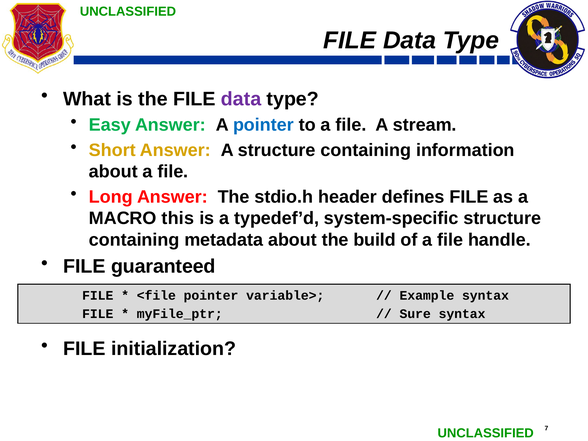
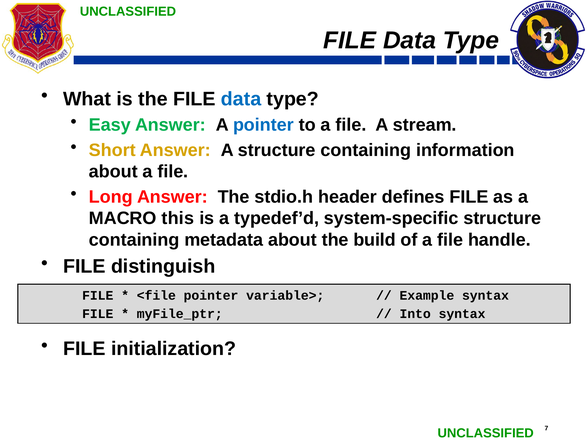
data at (241, 99) colour: purple -> blue
guaranteed: guaranteed -> distinguish
Sure: Sure -> Into
